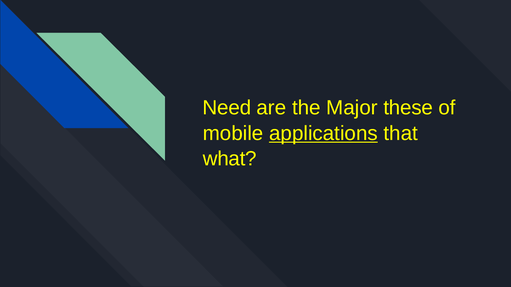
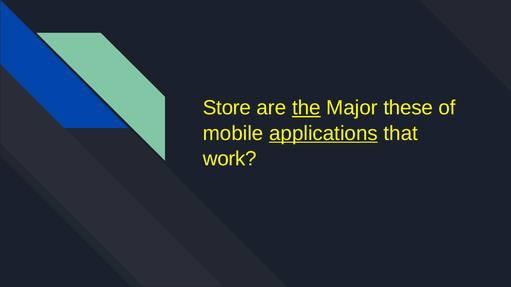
Need: Need -> Store
the underline: none -> present
what: what -> work
